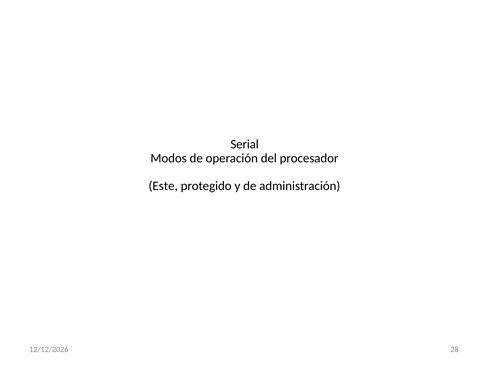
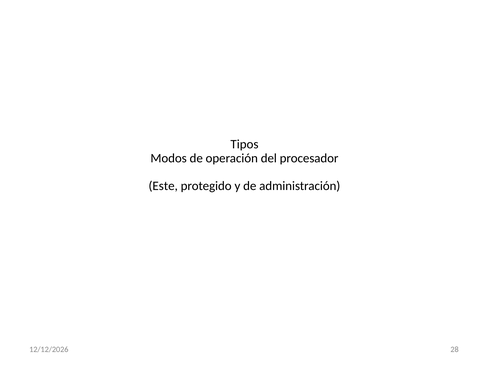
Serial: Serial -> Tipos
